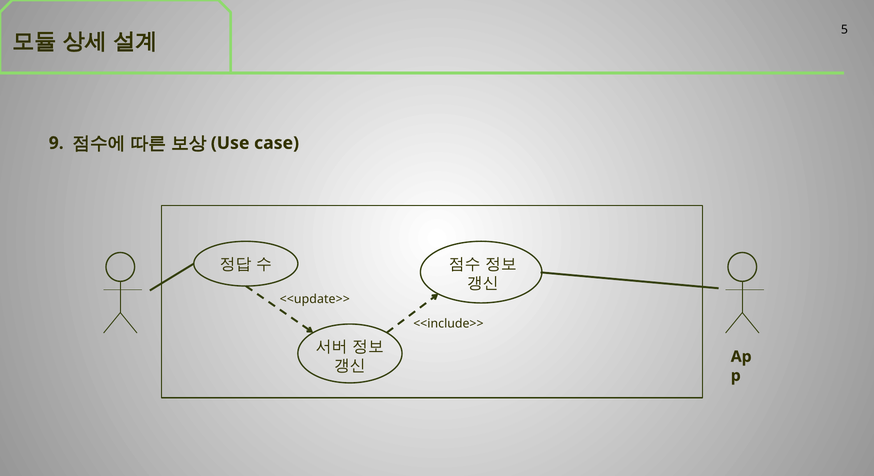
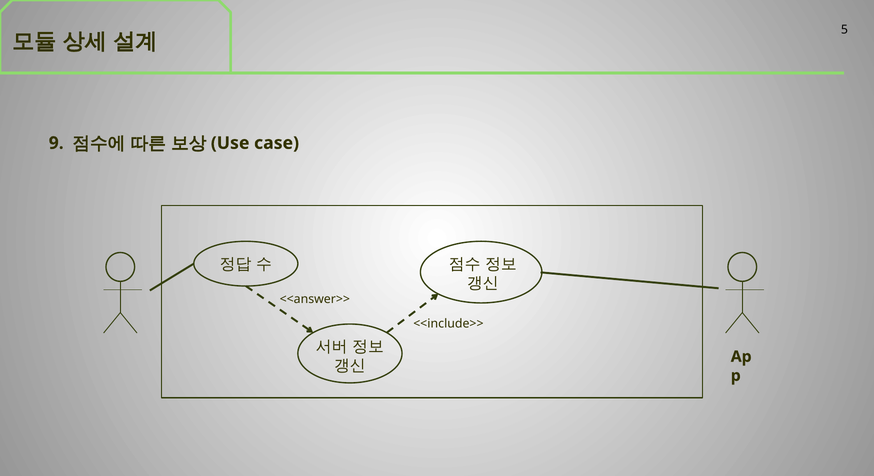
<<update>>: <<update>> -> <<answer>>
